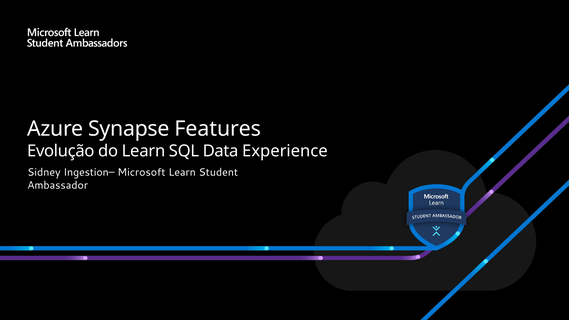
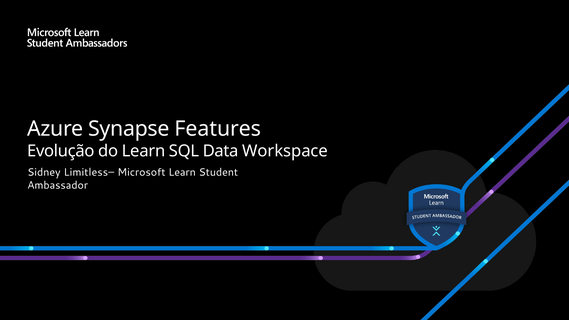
Experience: Experience -> Workspace
Ingestion–: Ingestion– -> Limitless–
